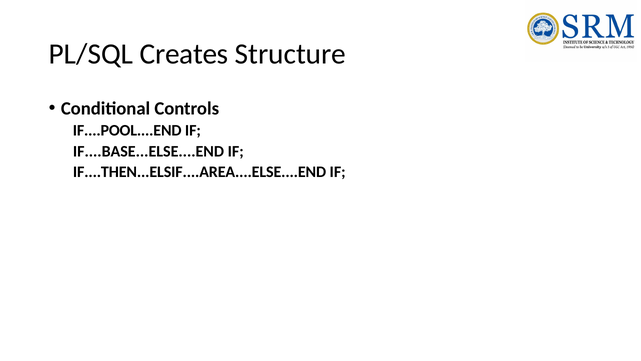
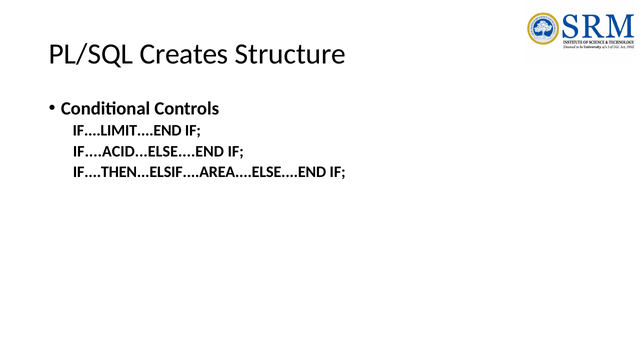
IF....POOL....END: IF....POOL....END -> IF....LIMIT....END
IF....BASE...ELSE....END: IF....BASE...ELSE....END -> IF....ACID...ELSE....END
